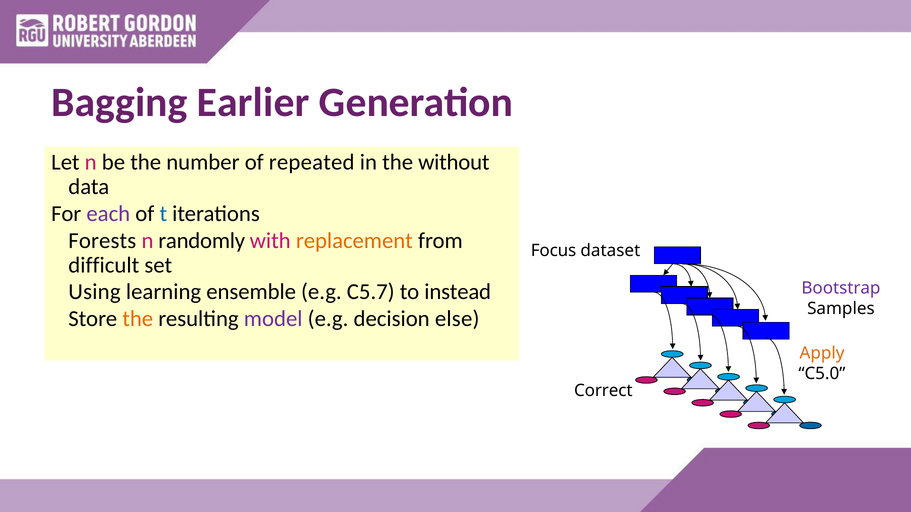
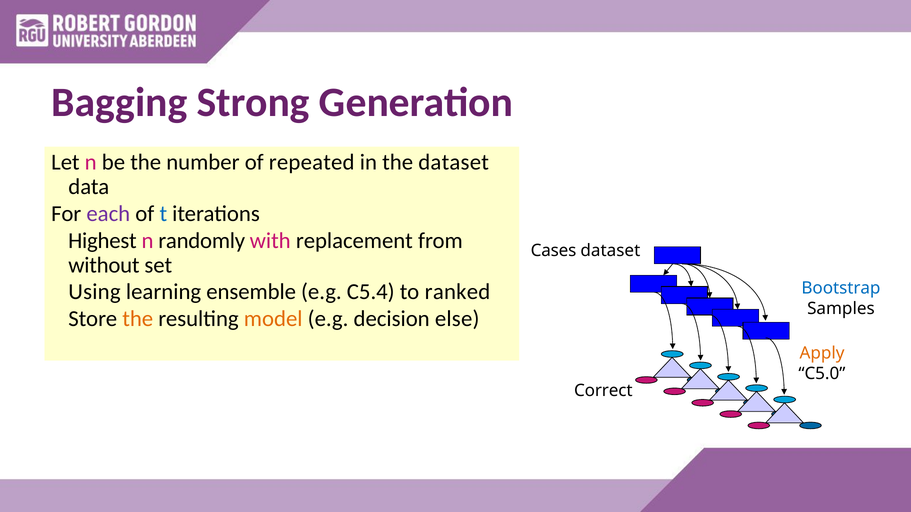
Earlier: Earlier -> Strong
the without: without -> dataset
Forests: Forests -> Highest
replacement colour: orange -> black
Focus: Focus -> Cases
difficult: difficult -> without
C5.7: C5.7 -> C5.4
instead: instead -> ranked
Bootstrap colour: purple -> blue
model colour: purple -> orange
